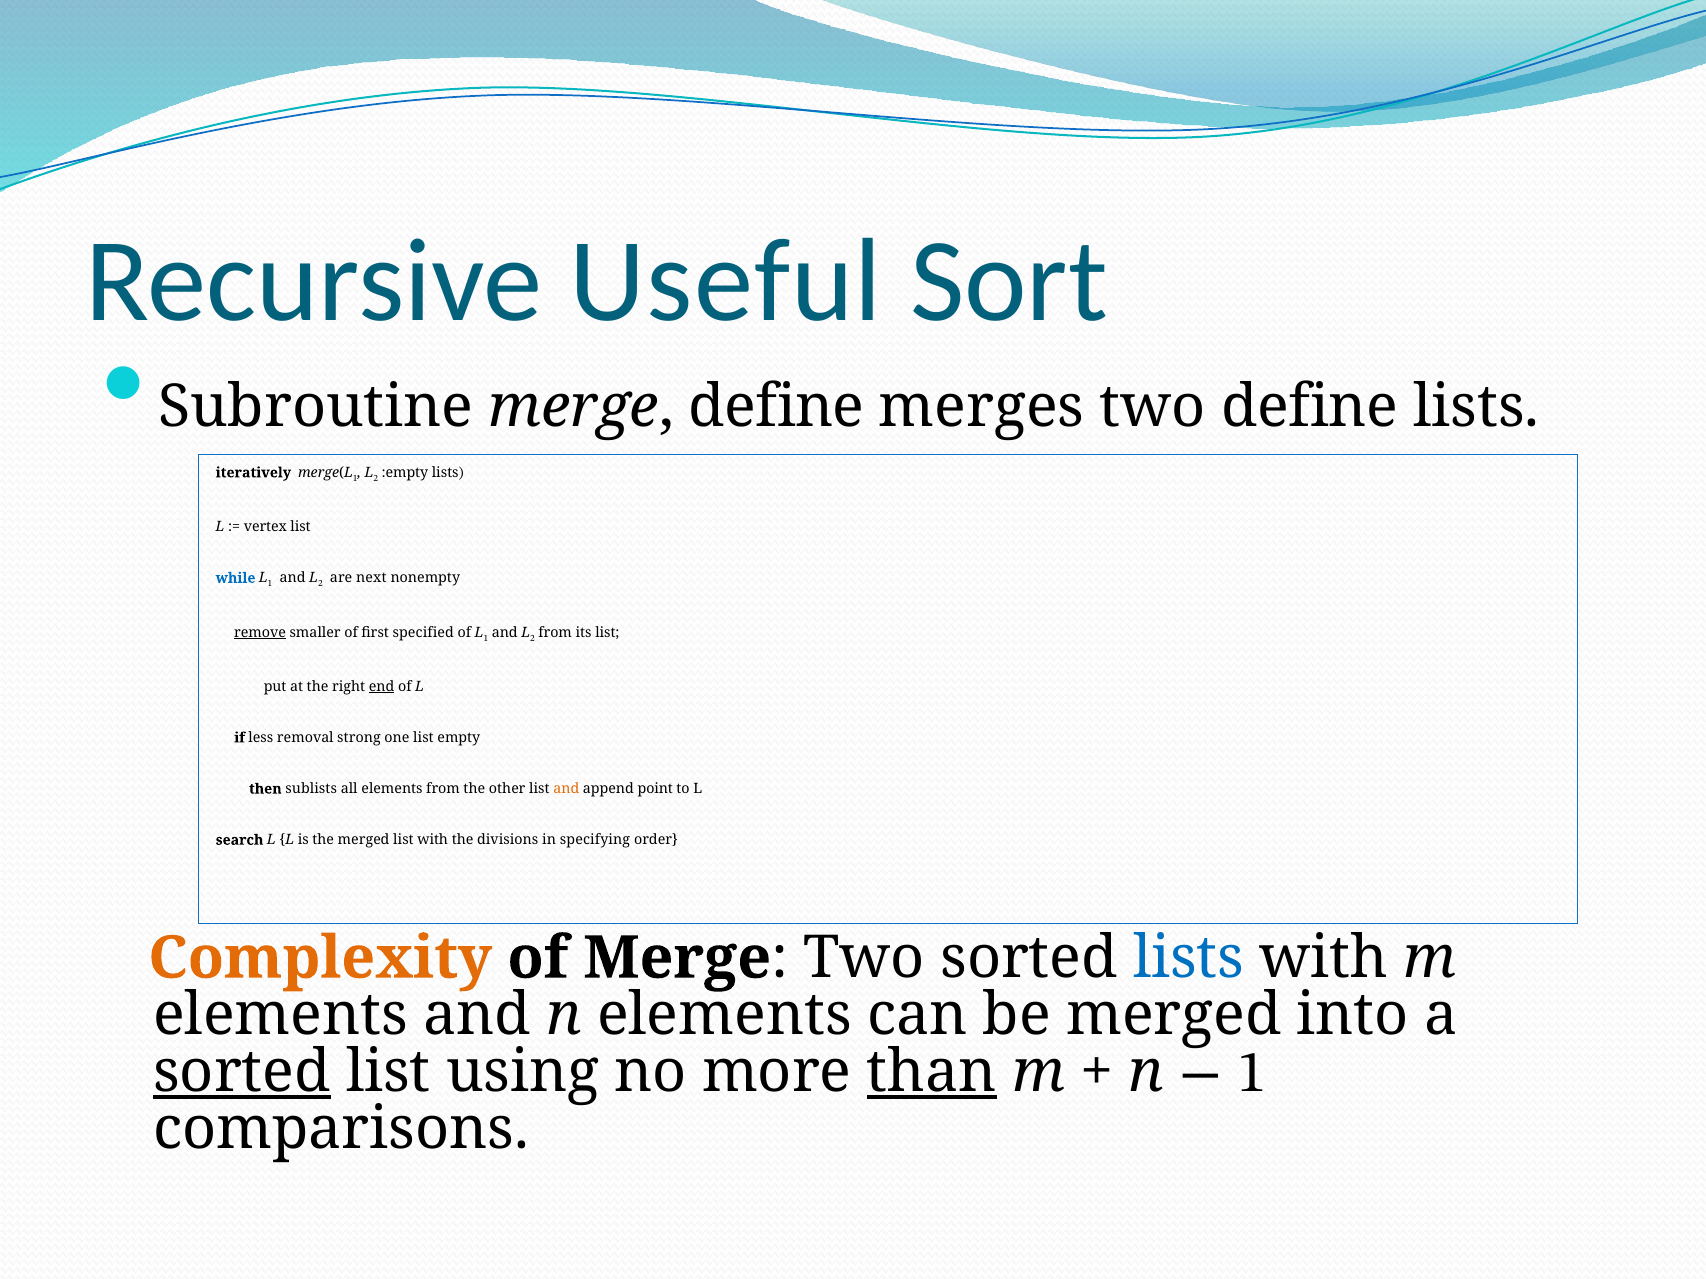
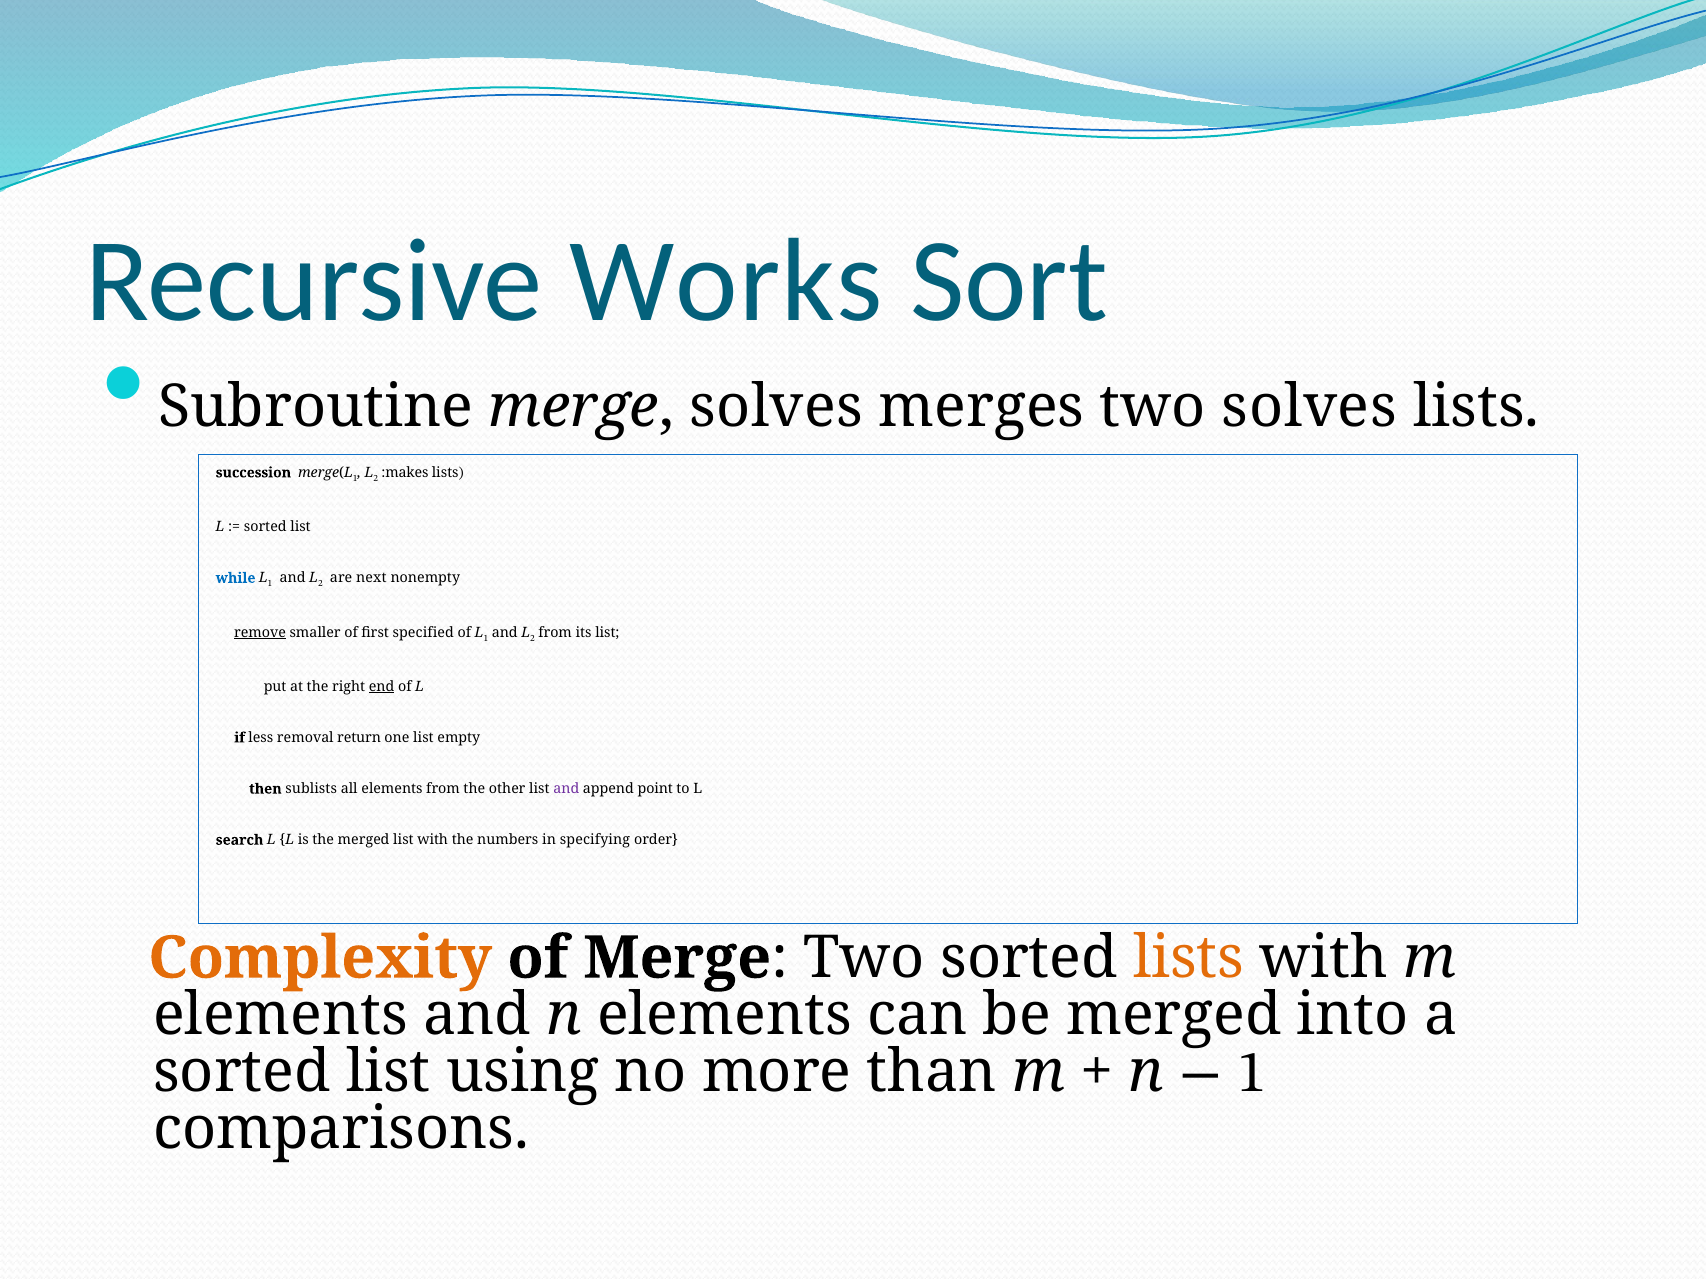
Useful: Useful -> Works
merge define: define -> solves
two define: define -> solves
iteratively: iteratively -> succession
:empty: :empty -> :makes
vertex at (265, 527): vertex -> sorted
strong: strong -> return
and at (566, 789) colour: orange -> purple
divisions: divisions -> numbers
lists at (1189, 959) colour: blue -> orange
sorted at (242, 1072) underline: present -> none
than underline: present -> none
